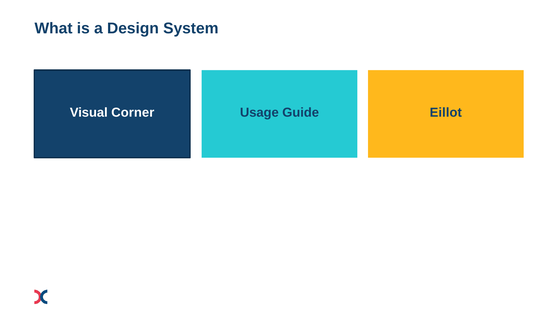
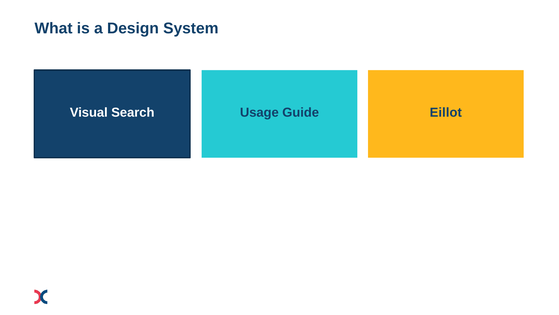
Corner: Corner -> Search
